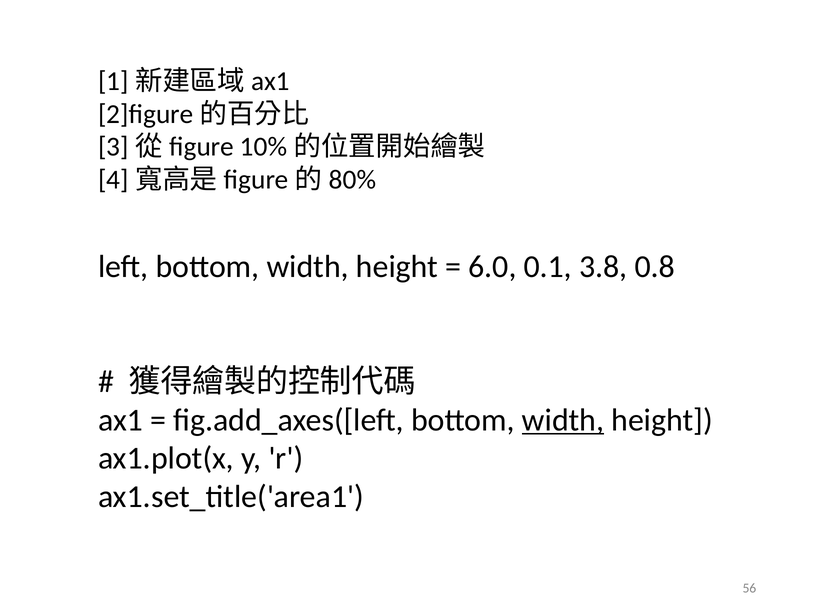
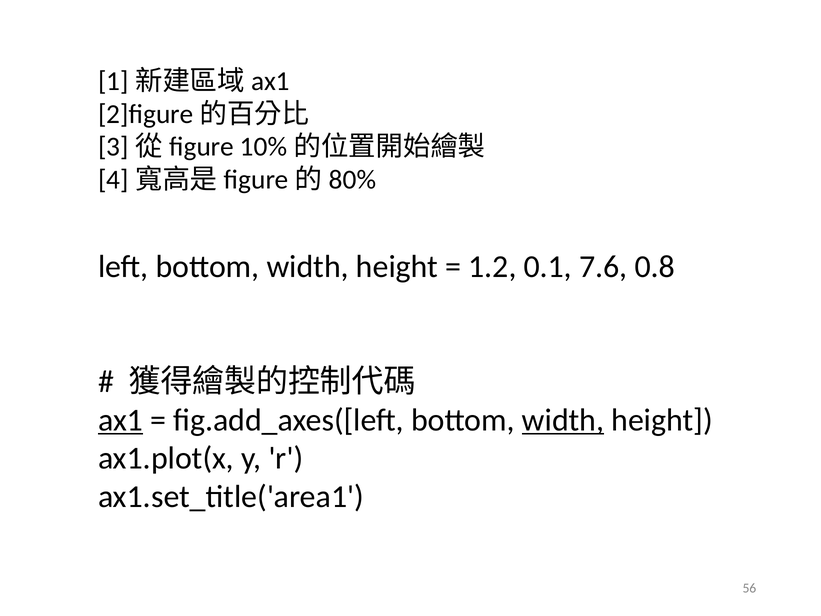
6.0: 6.0 -> 1.2
3.8: 3.8 -> 7.6
ax1 underline: none -> present
